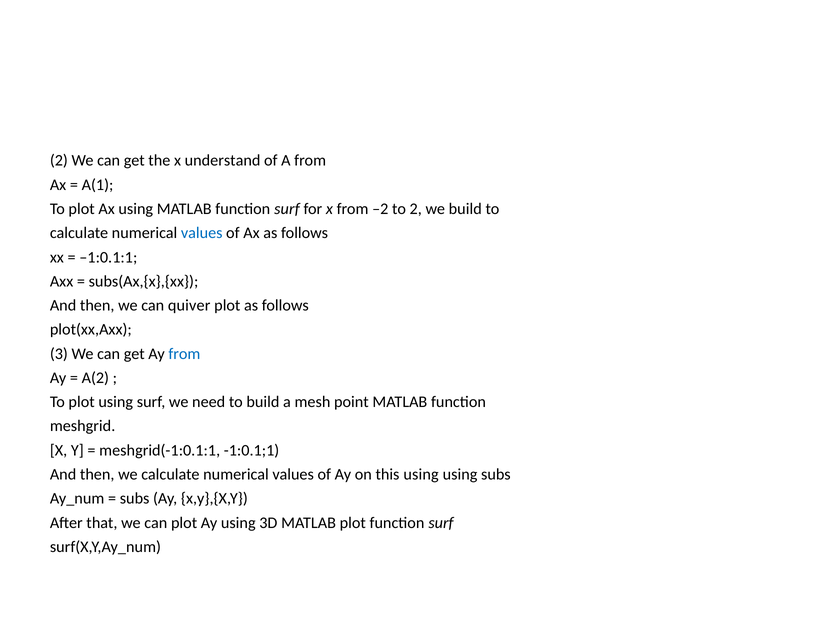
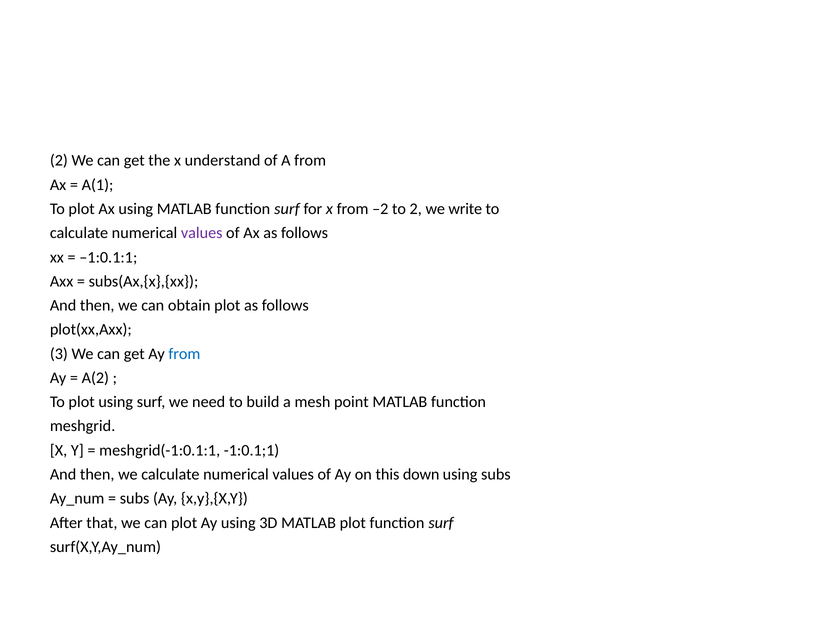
we build: build -> write
values at (202, 233) colour: blue -> purple
quiver: quiver -> obtain
this using: using -> down
